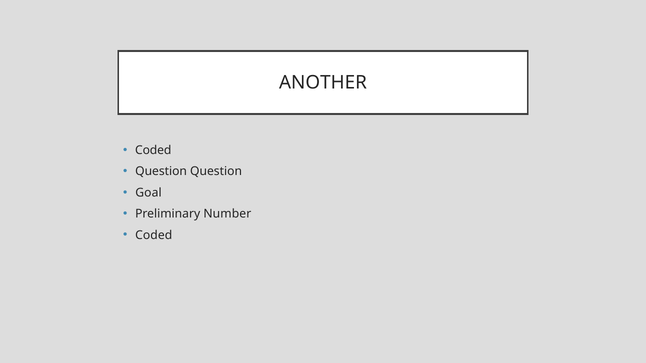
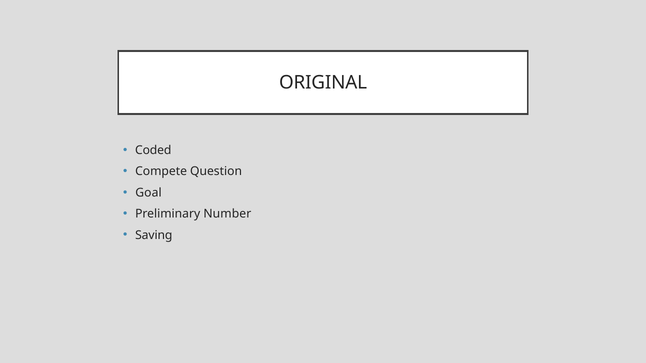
ANOTHER: ANOTHER -> ORIGINAL
Question at (161, 172): Question -> Compete
Coded at (154, 235): Coded -> Saving
